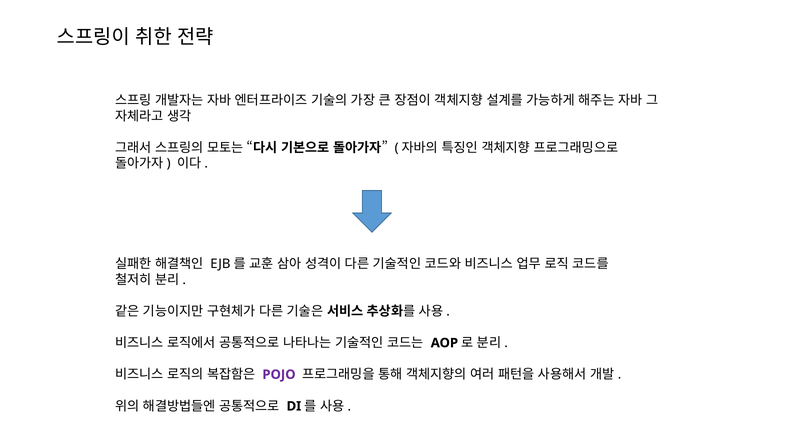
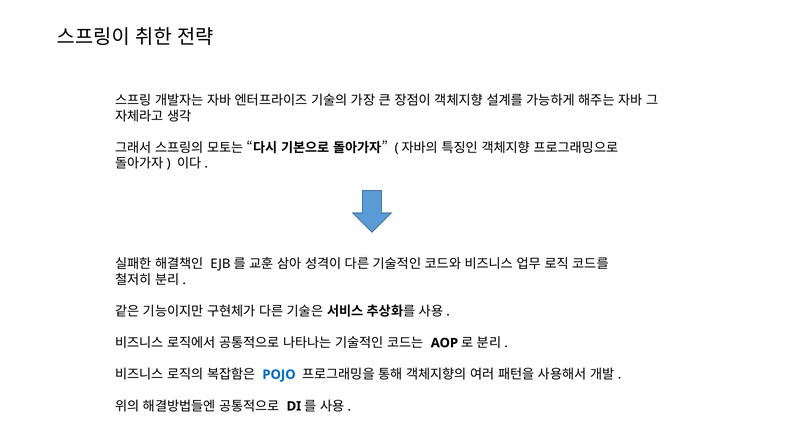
POJO colour: purple -> blue
